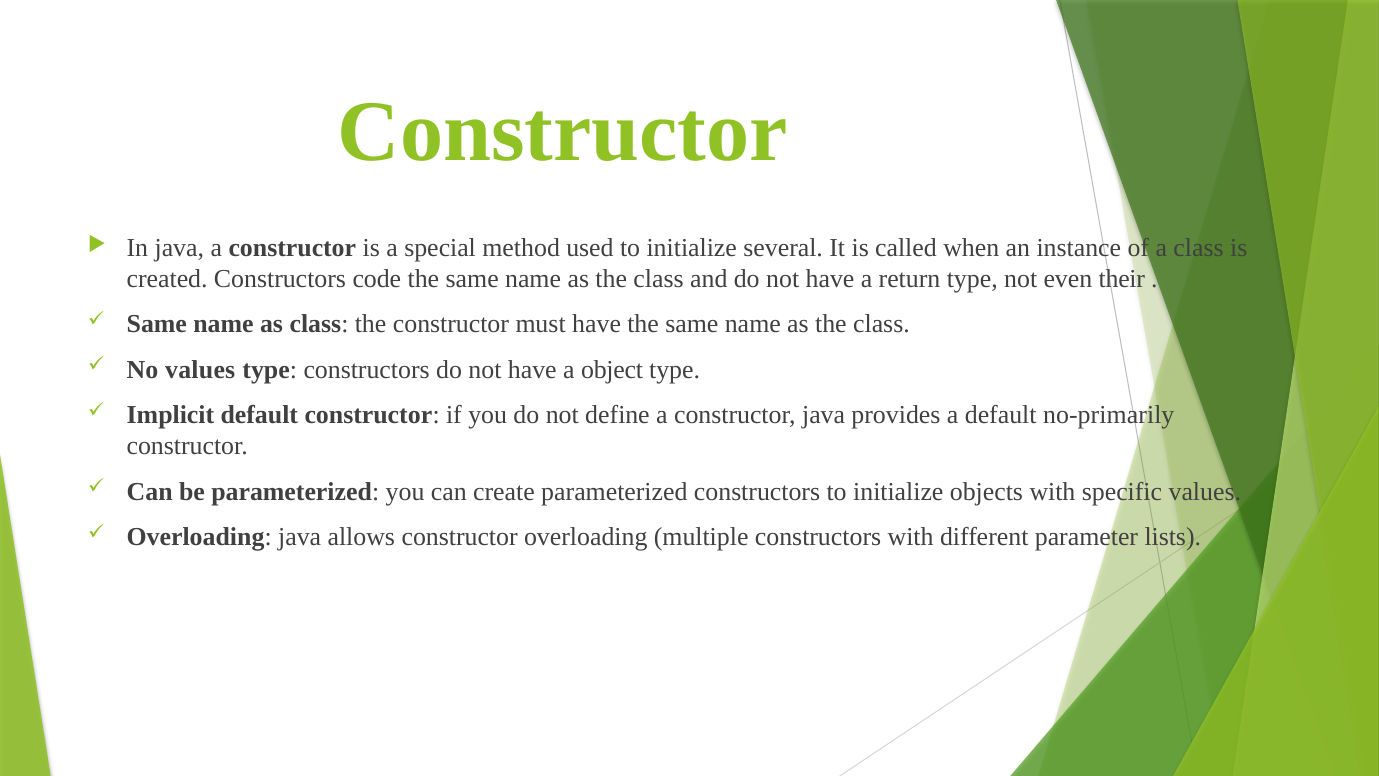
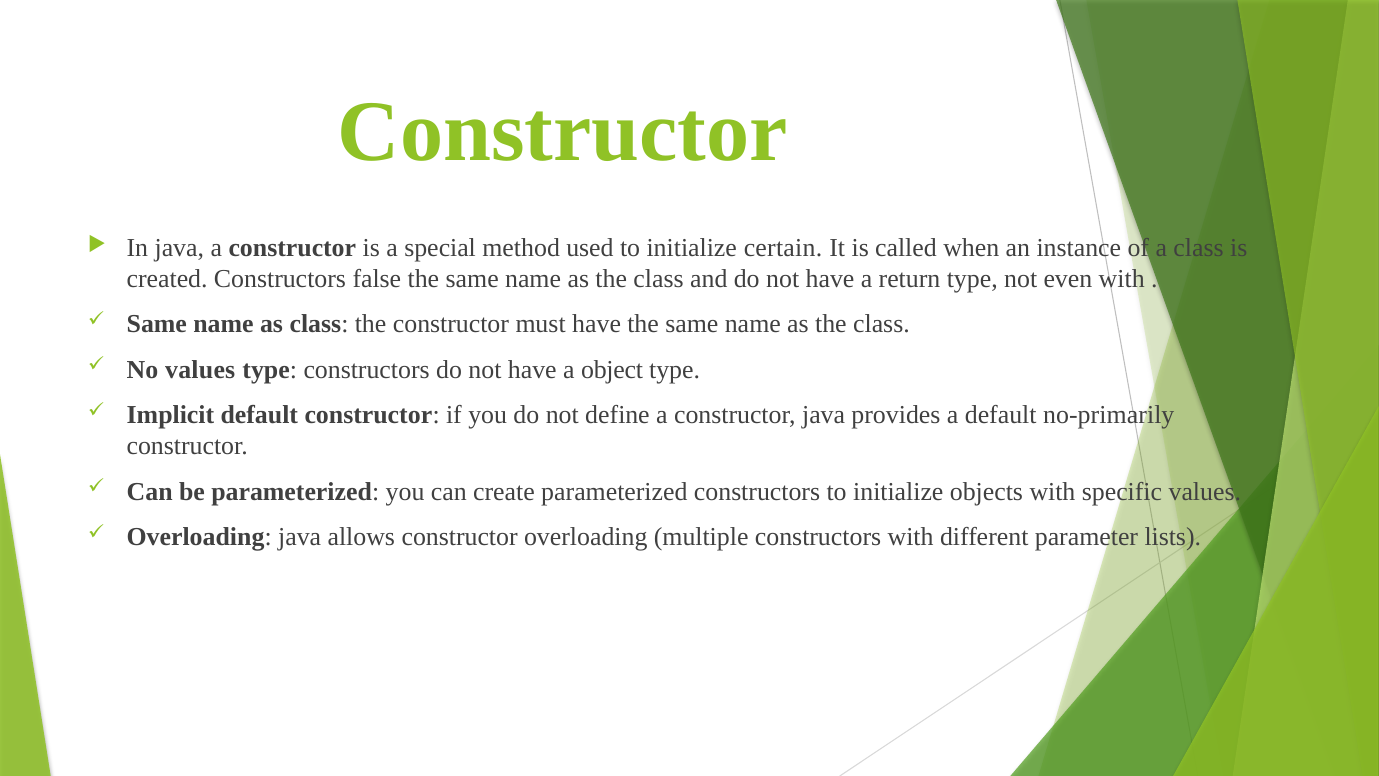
several: several -> certain
code: code -> false
even their: their -> with
